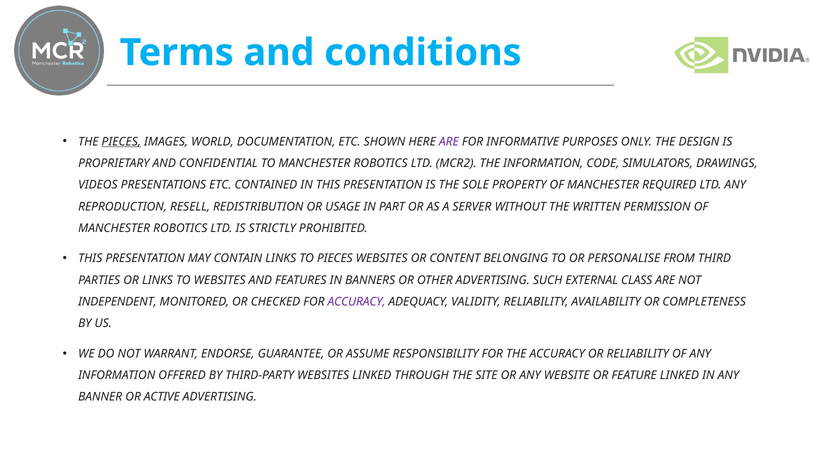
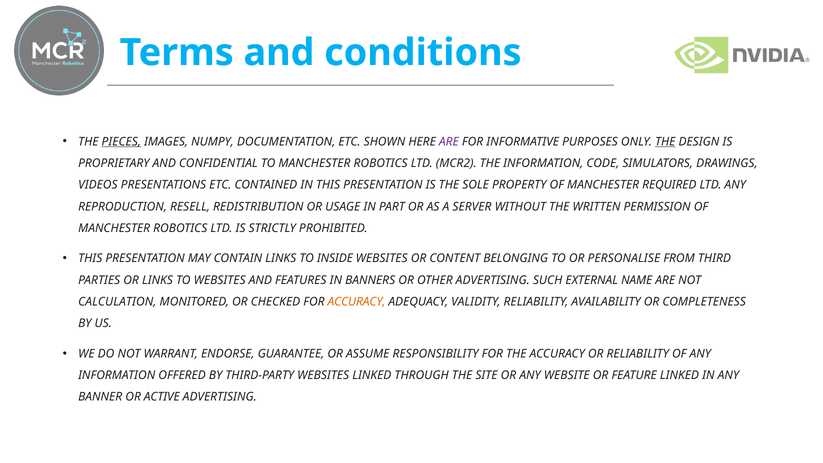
WORLD: WORLD -> NUMPY
THE at (665, 142) underline: none -> present
TO PIECES: PIECES -> INSIDE
CLASS: CLASS -> NAME
INDEPENDENT: INDEPENDENT -> CALCULATION
ACCURACY at (357, 302) colour: purple -> orange
